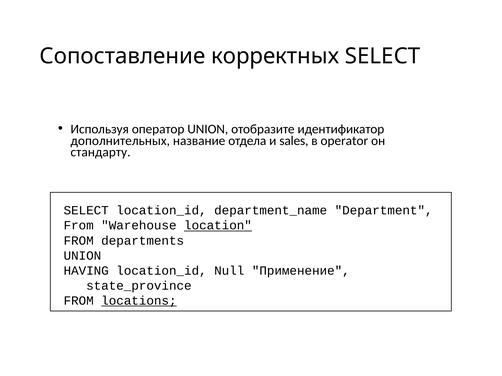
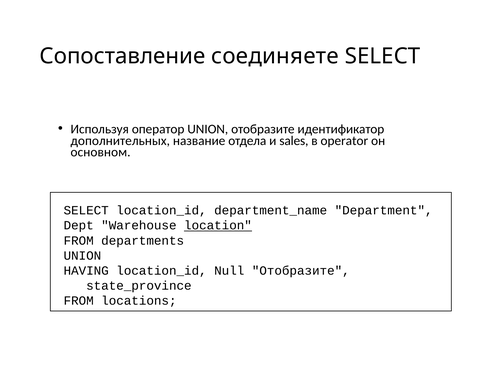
корректных: корректных -> соединяете
стандарту: стандарту -> основном
From at (79, 226): From -> Dept
Null Применение: Применение -> Отобразите
locations underline: present -> none
